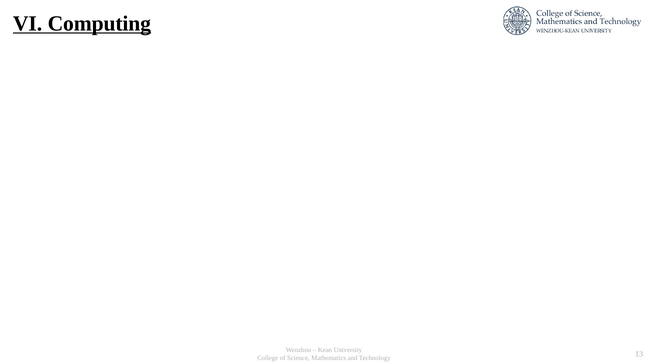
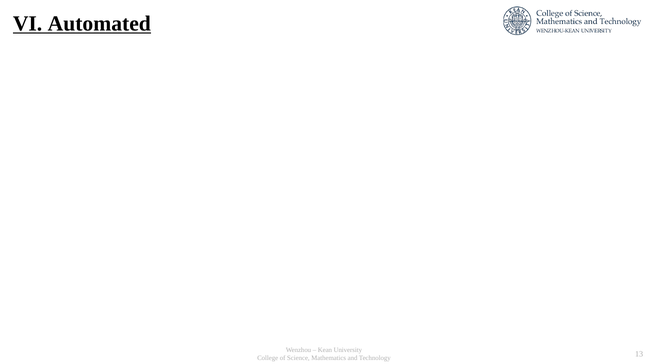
Computing: Computing -> Automated
